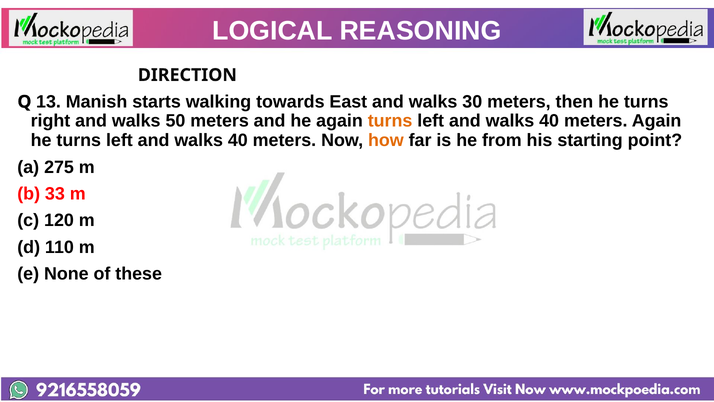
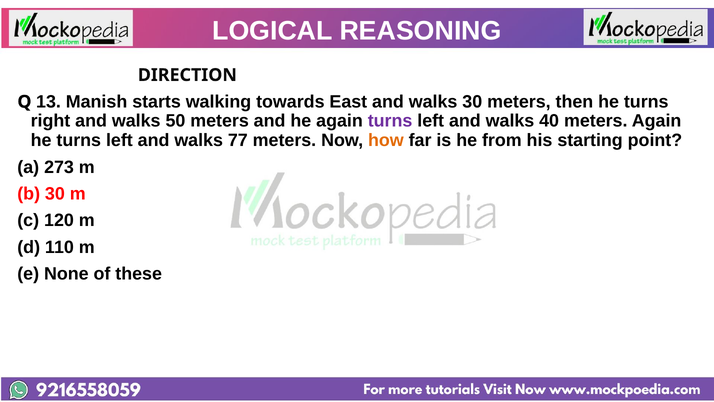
turns at (390, 121) colour: orange -> purple
40 at (238, 140): 40 -> 77
275: 275 -> 273
b 33: 33 -> 30
